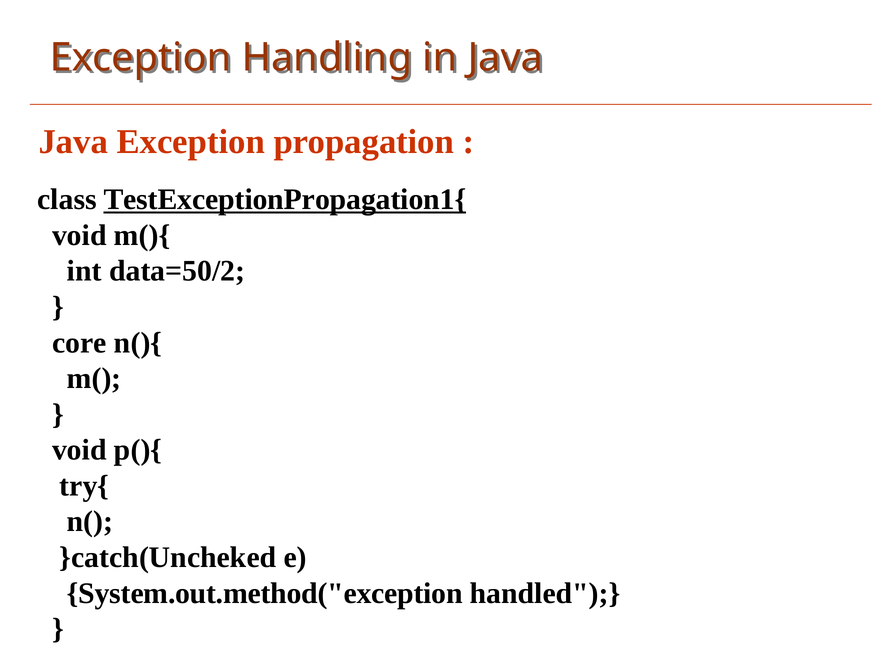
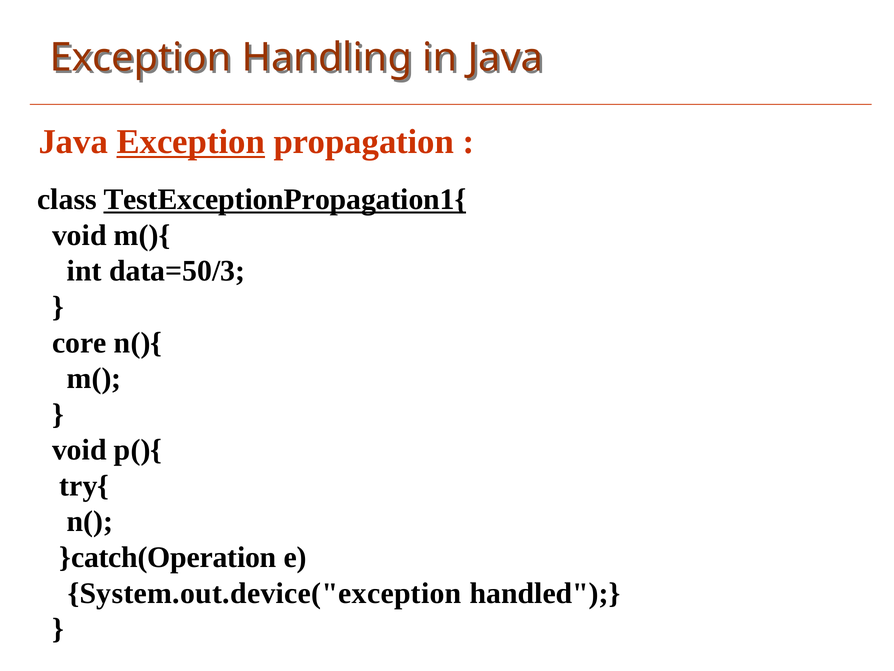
Exception at (191, 142) underline: none -> present
data=50/2: data=50/2 -> data=50/3
}catch(Uncheked: }catch(Uncheked -> }catch(Operation
System.out.method("exception: System.out.method("exception -> System.out.device("exception
